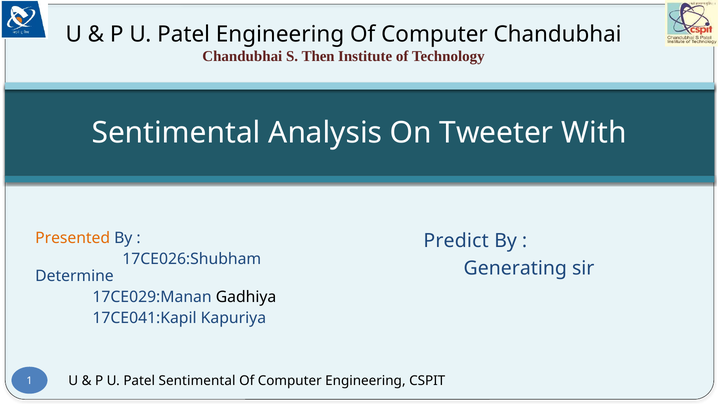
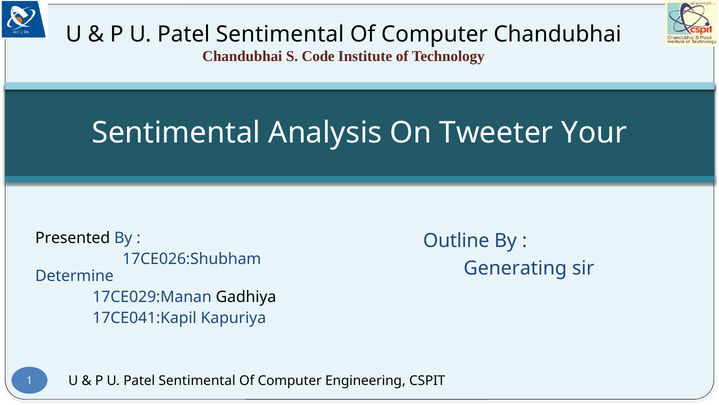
Engineering at (280, 34): Engineering -> Sentimental
Then: Then -> Code
With: With -> Your
Presented colour: orange -> black
Predict: Predict -> Outline
